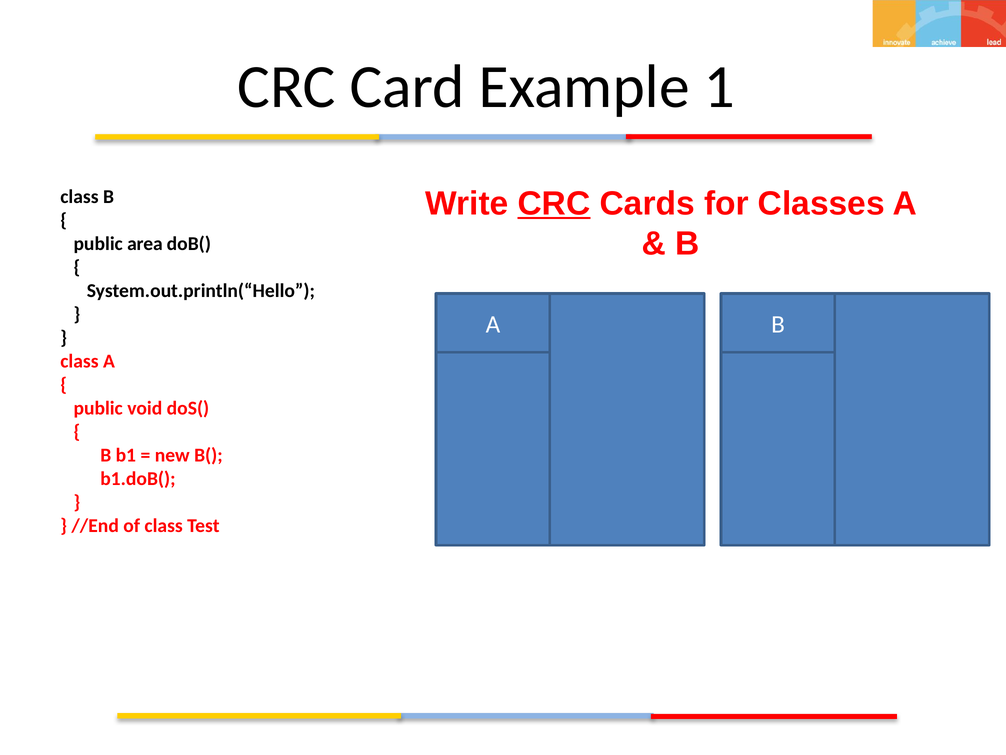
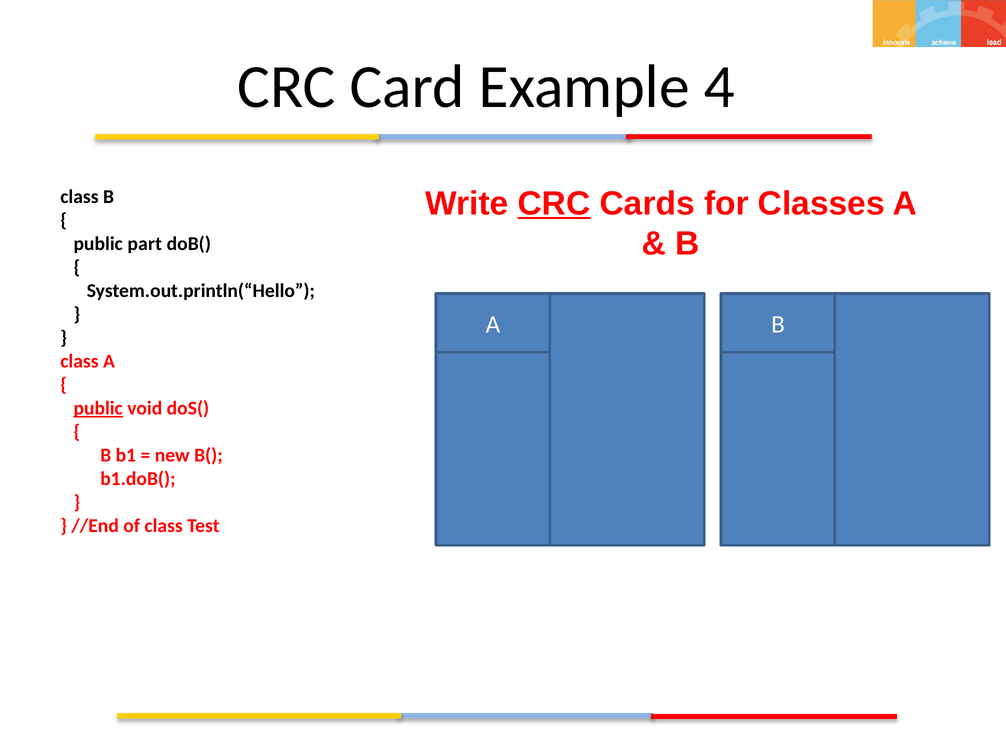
1: 1 -> 4
area: area -> part
public at (98, 408) underline: none -> present
